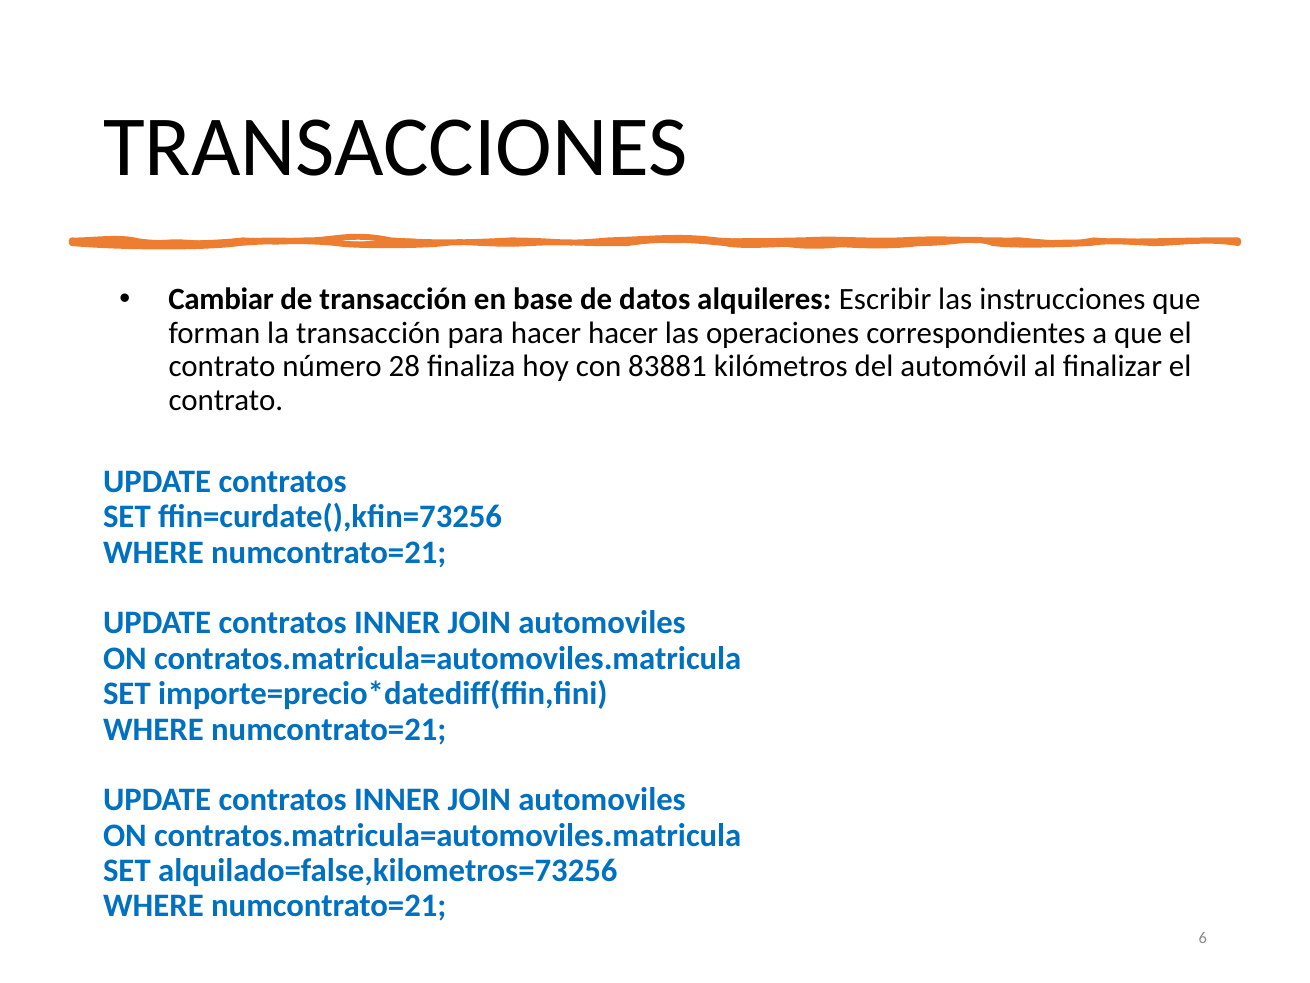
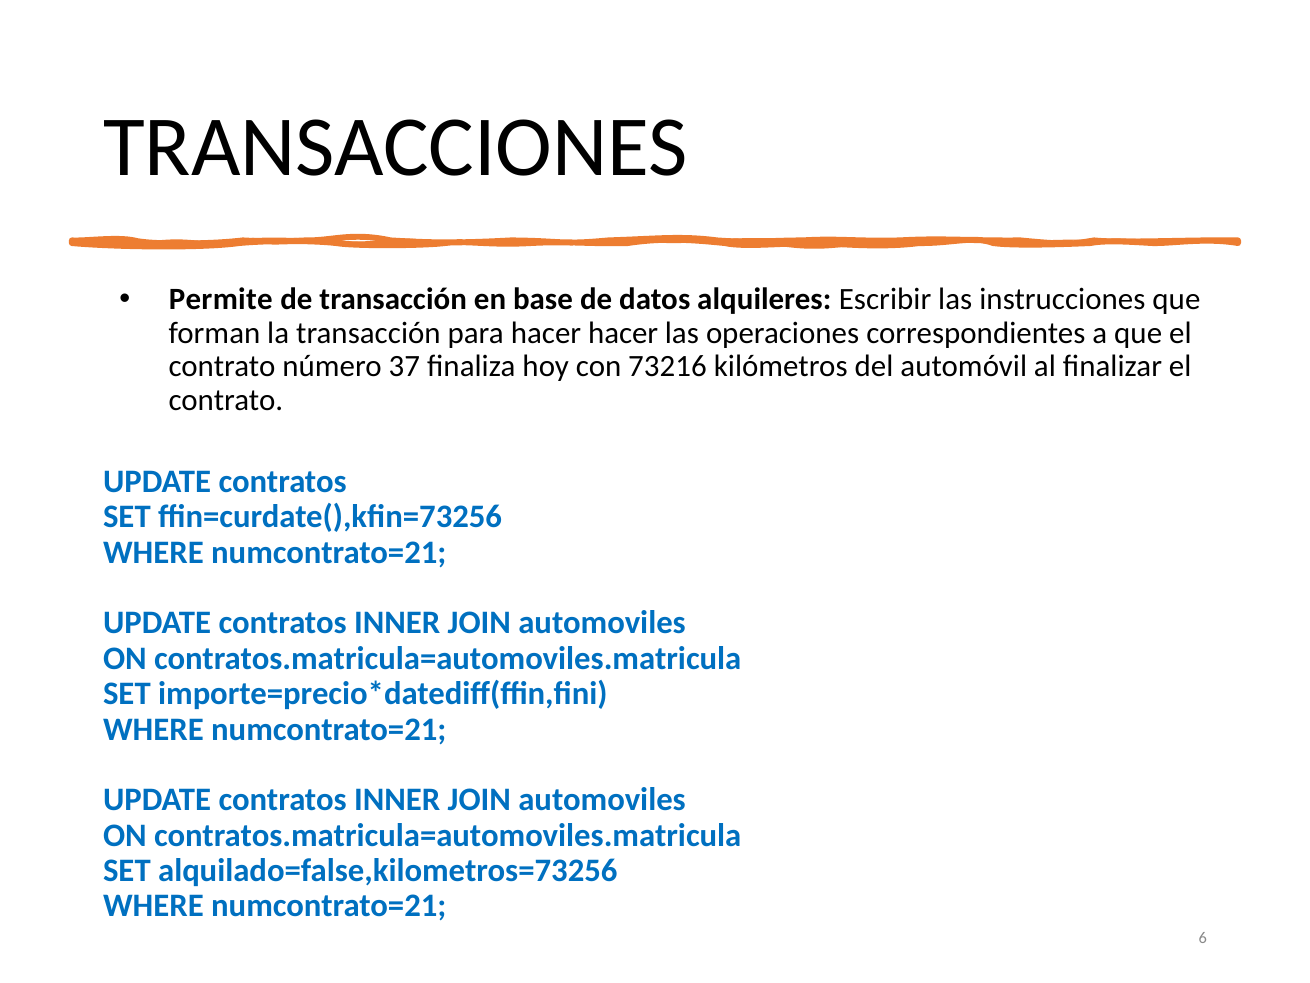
Cambiar: Cambiar -> Permite
28: 28 -> 37
83881: 83881 -> 73216
